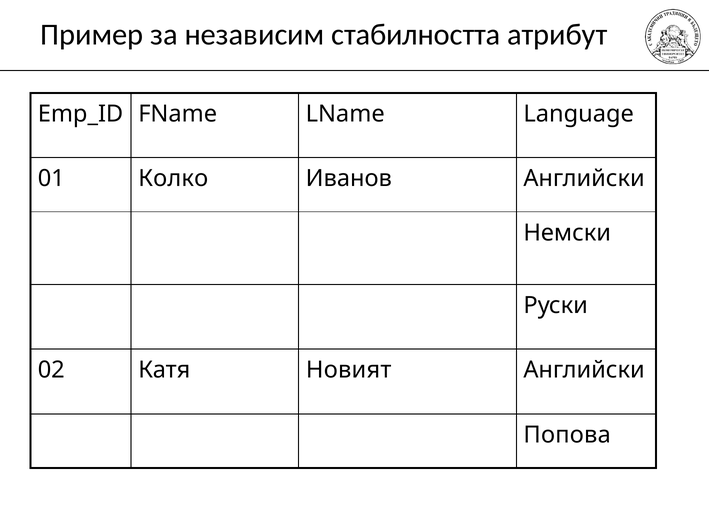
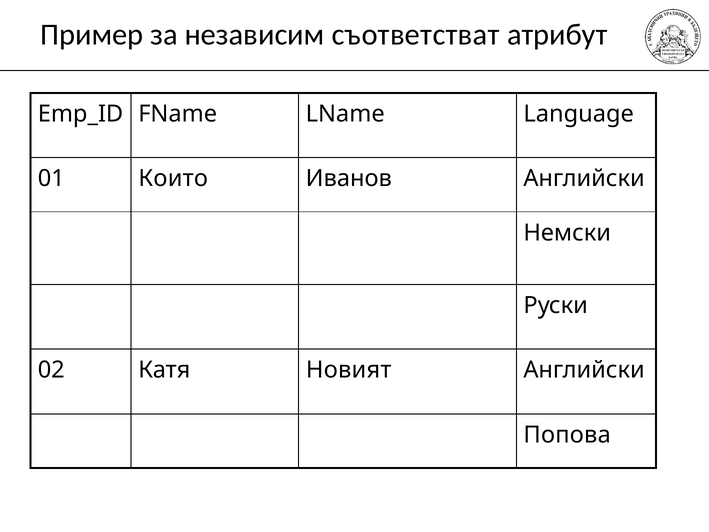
стабилността: стабилността -> съответстват
Колко: Колко -> Които
